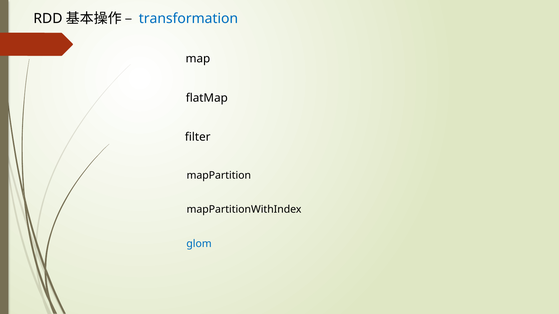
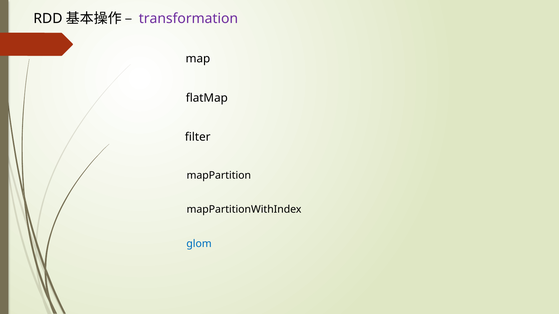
transformation colour: blue -> purple
